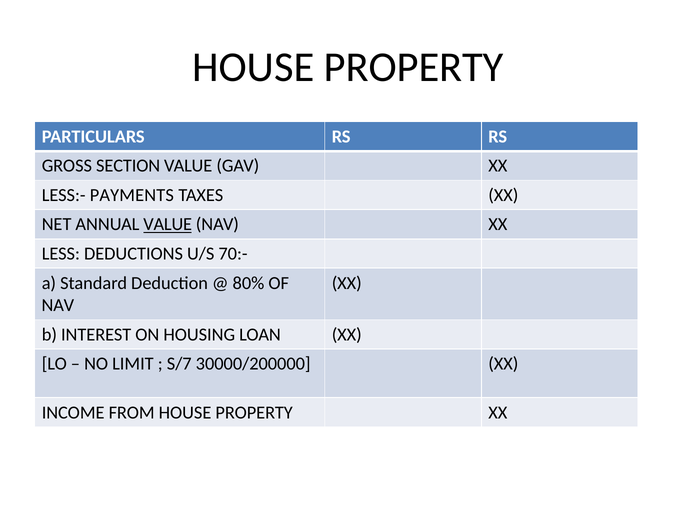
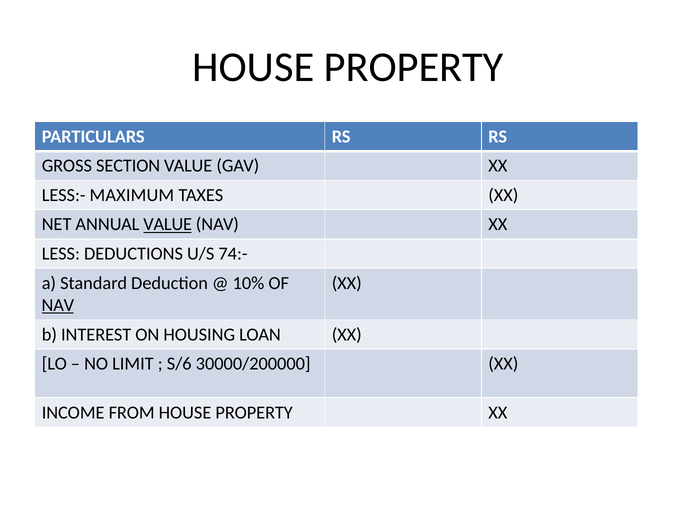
PAYMENTS: PAYMENTS -> MAXIMUM
70:-: 70:- -> 74:-
80%: 80% -> 10%
NAV at (58, 305) underline: none -> present
S/7: S/7 -> S/6
